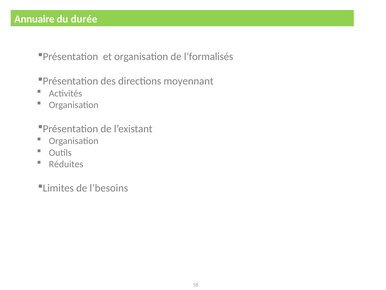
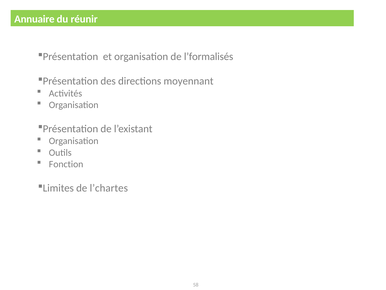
durée: durée -> réunir
Réduites: Réduites -> Fonction
l’besoins: l’besoins -> l’chartes
